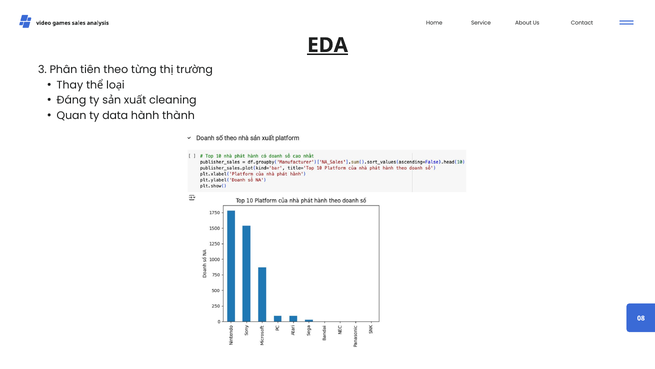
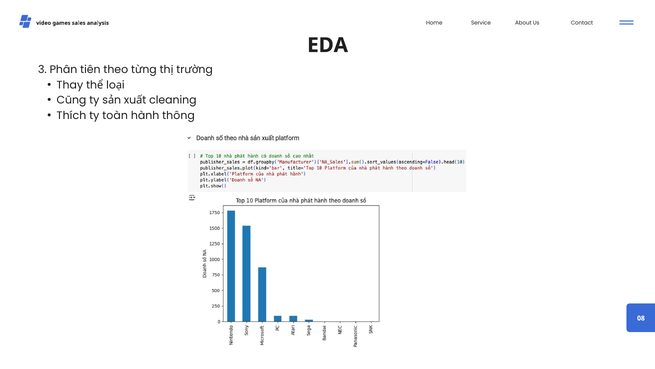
EDA underline: present -> none
Đáng: Đáng -> Cũng
Quan: Quan -> Thích
data: data -> toàn
thành: thành -> thông
